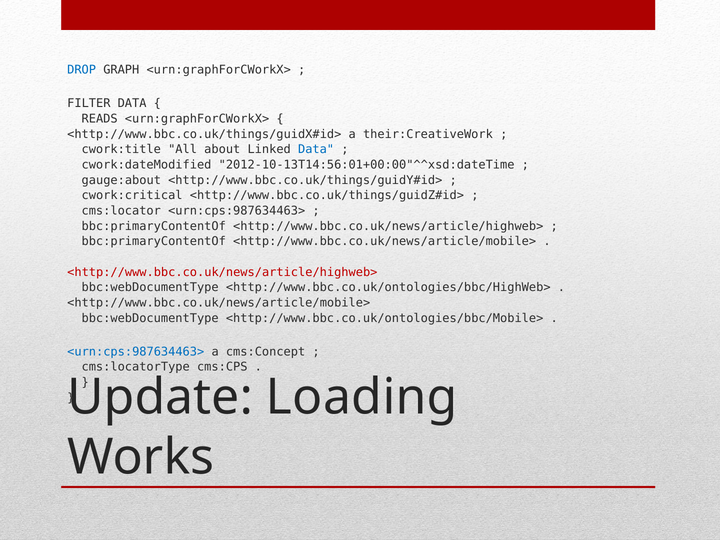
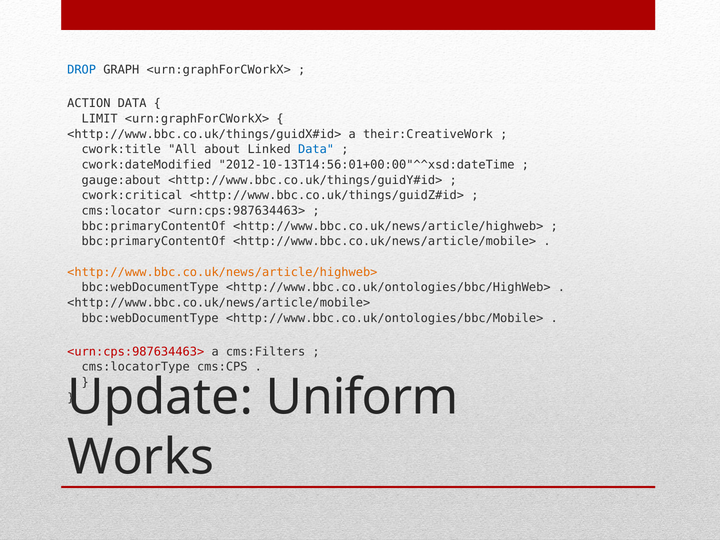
FILTER: FILTER -> ACTION
READS: READS -> LIMIT
<http://www.bbc.co.uk/news/article/highweb> at (222, 272) colour: red -> orange
<urn:cps:987634463> at (136, 352) colour: blue -> red
cms:Concept: cms:Concept -> cms:Filters
Loading: Loading -> Uniform
